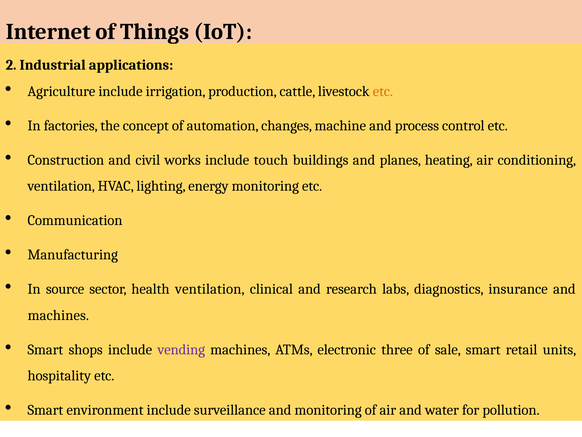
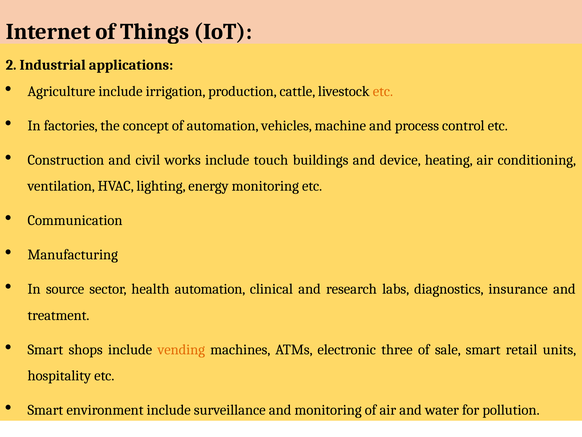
changes: changes -> vehicles
planes: planes -> device
health ventilation: ventilation -> automation
machines at (58, 315): machines -> treatment
vending colour: purple -> orange
